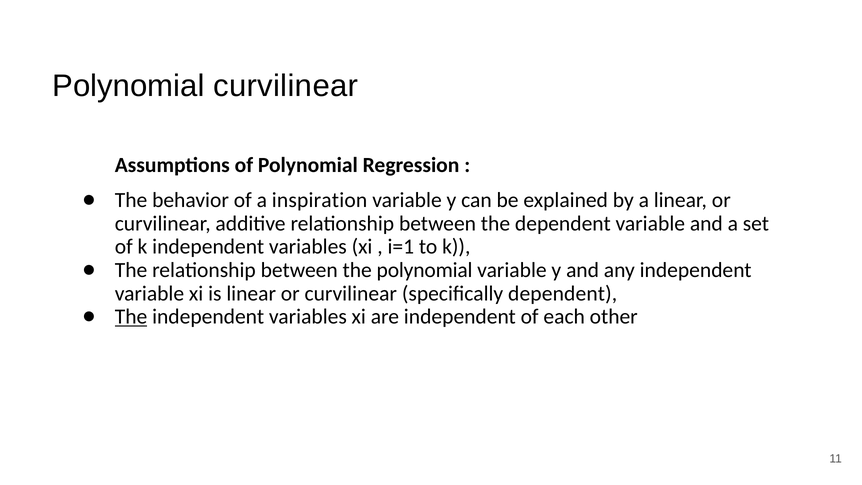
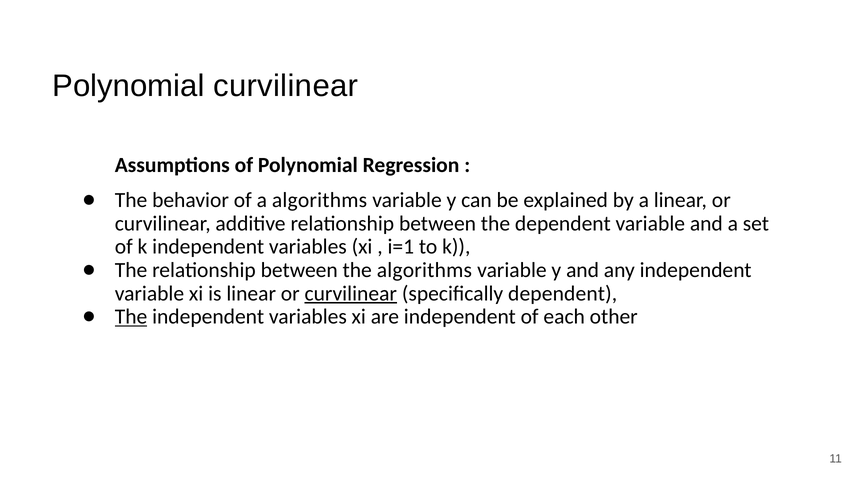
a inspiration: inspiration -> algorithms
the polynomial: polynomial -> algorithms
curvilinear at (351, 293) underline: none -> present
